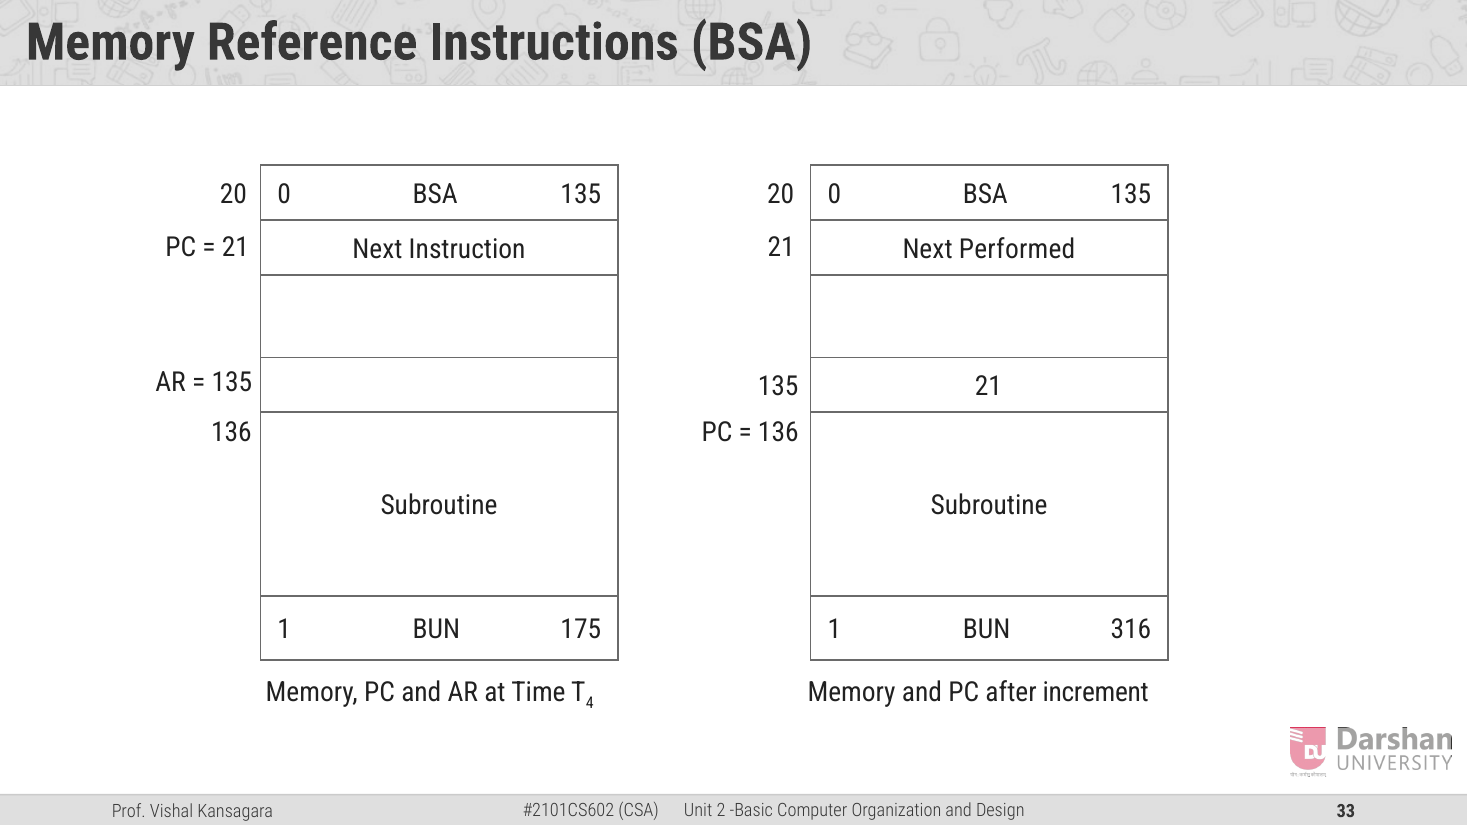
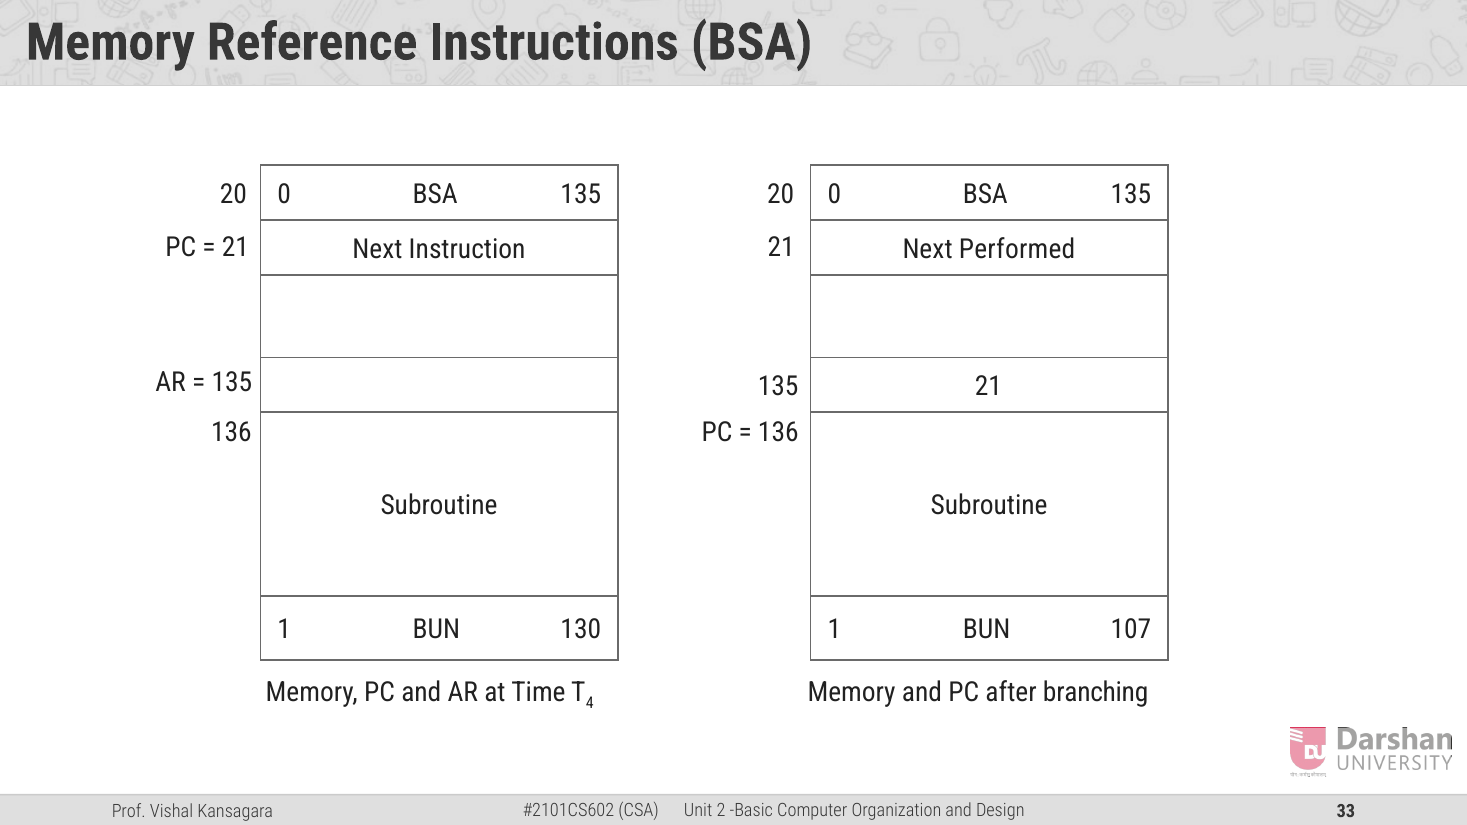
175: 175 -> 130
316: 316 -> 107
increment: increment -> branching
